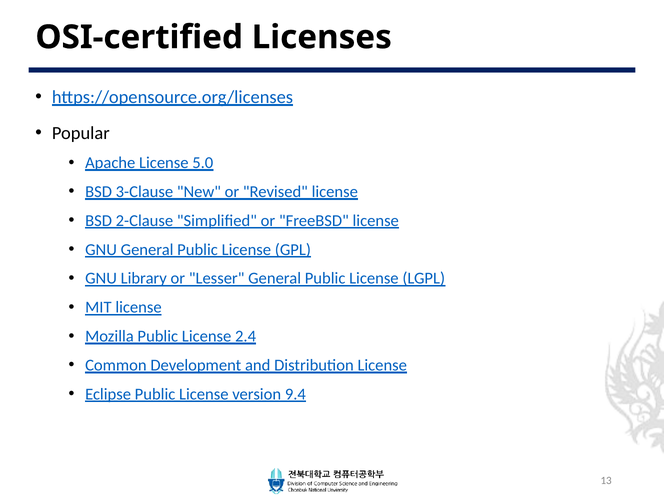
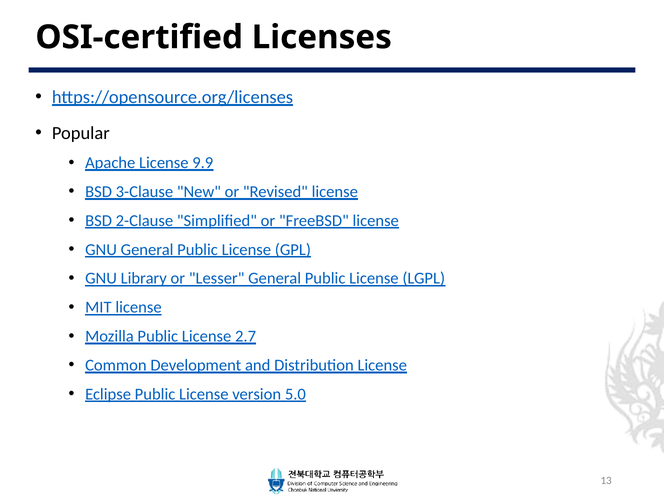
5.0: 5.0 -> 9.9
2.4: 2.4 -> 2.7
9.4: 9.4 -> 5.0
